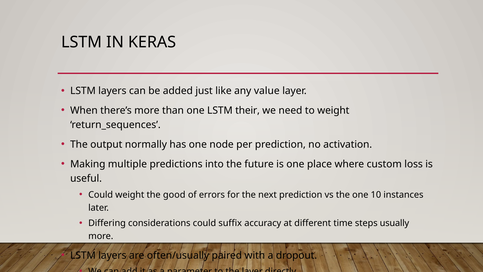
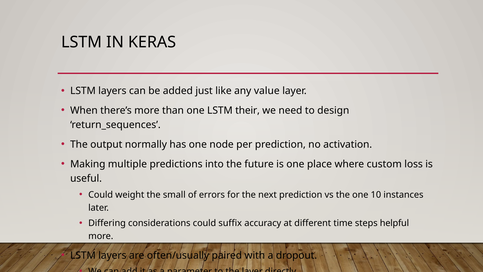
to weight: weight -> design
good: good -> small
usually: usually -> helpful
